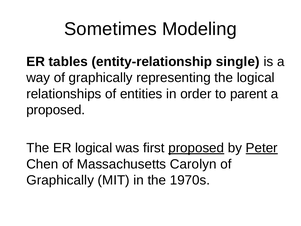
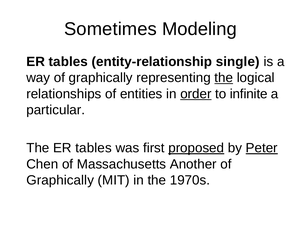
the at (224, 78) underline: none -> present
order underline: none -> present
parent: parent -> infinite
proposed at (56, 110): proposed -> particular
The ER logical: logical -> tables
Carolyn: Carolyn -> Another
